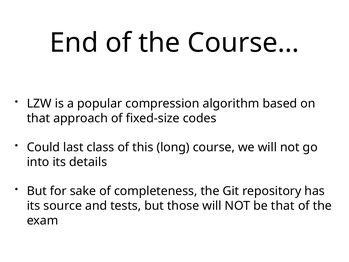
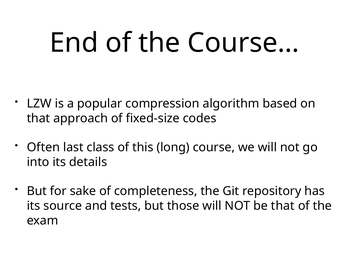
Could: Could -> Often
